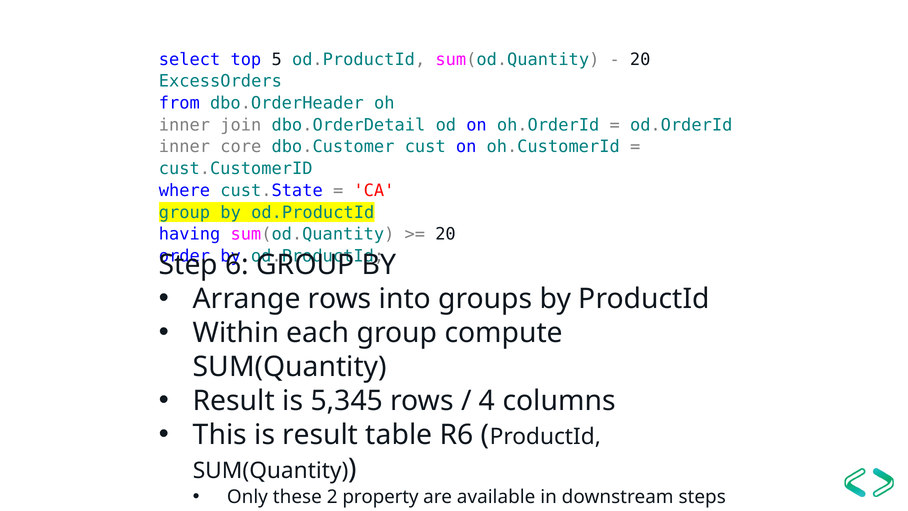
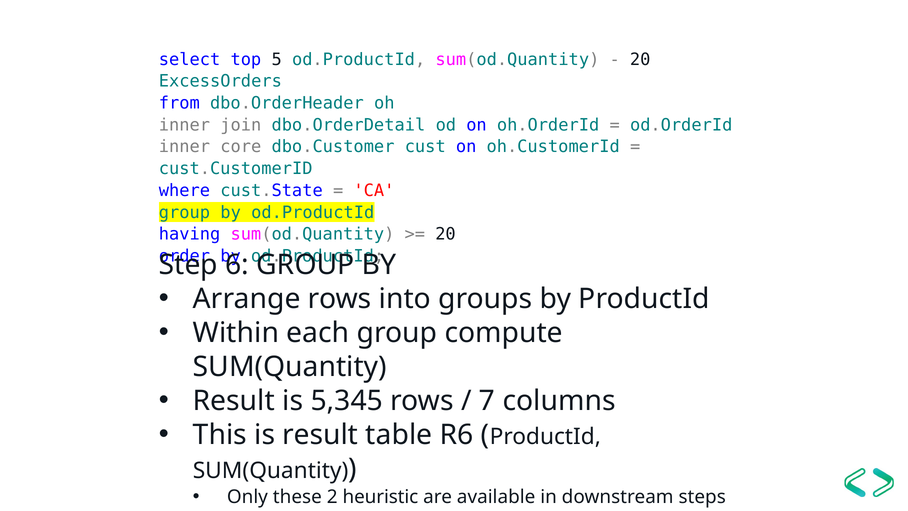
4: 4 -> 7
property: property -> heuristic
